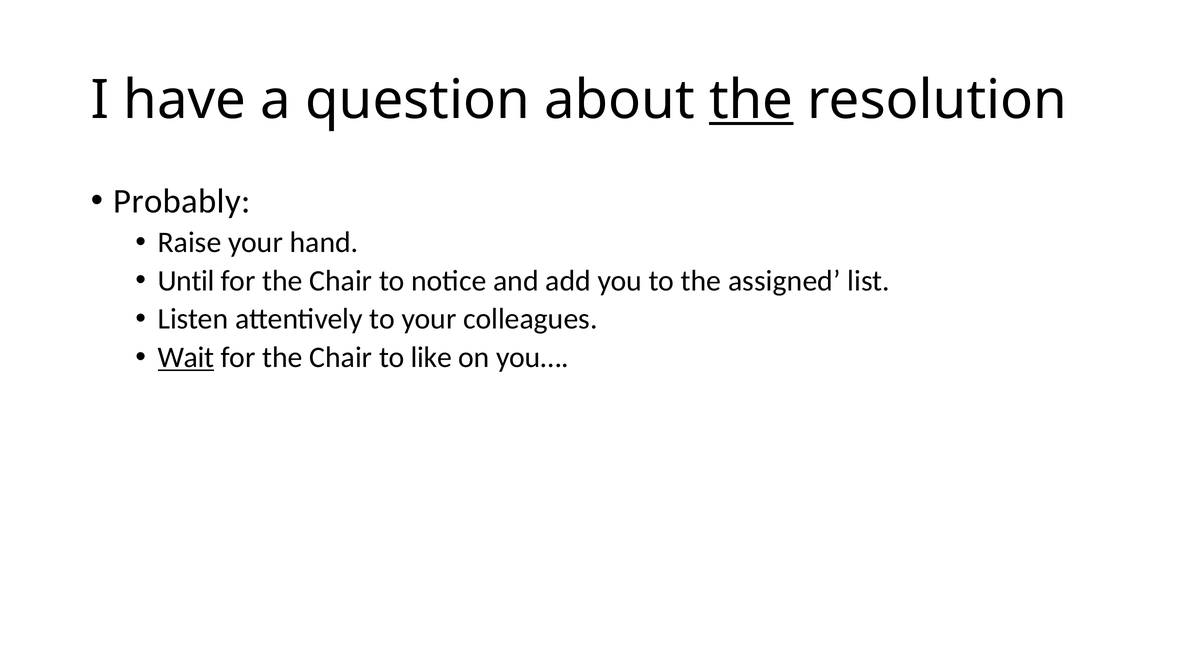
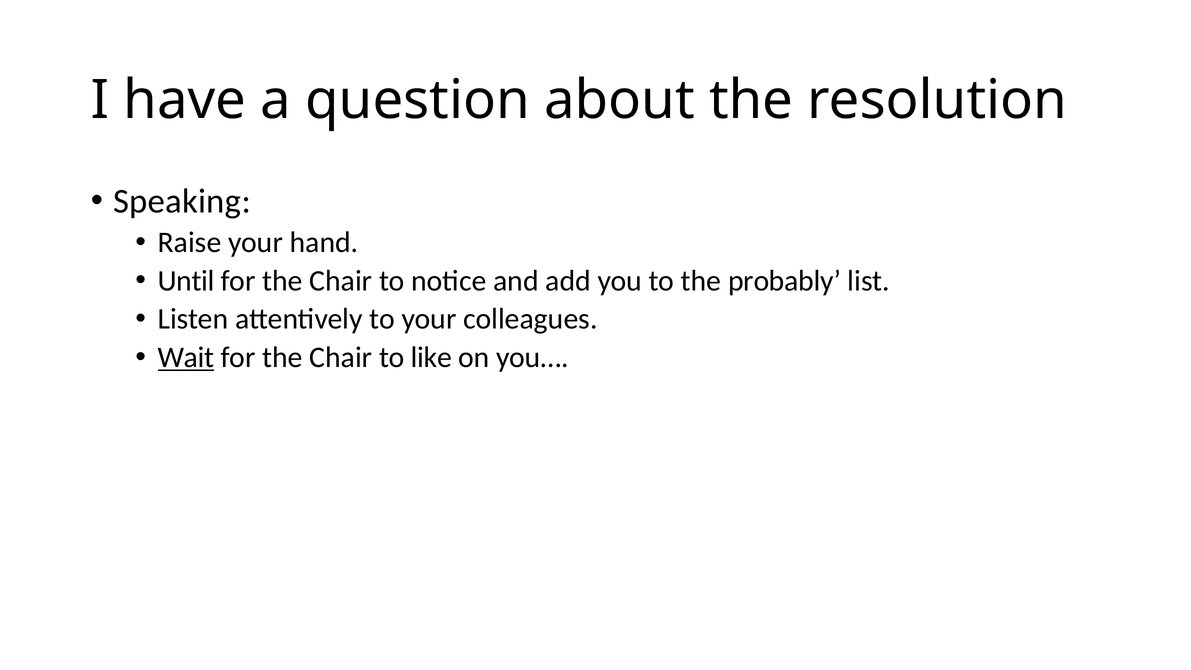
the at (751, 100) underline: present -> none
Probably: Probably -> Speaking
assigned: assigned -> probably
